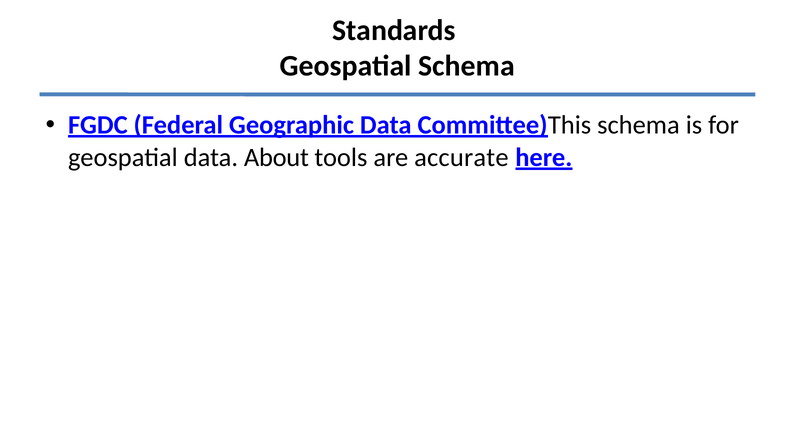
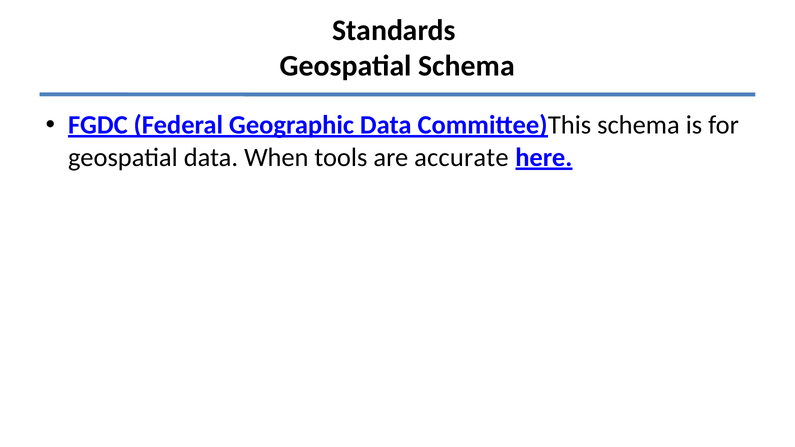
About: About -> When
